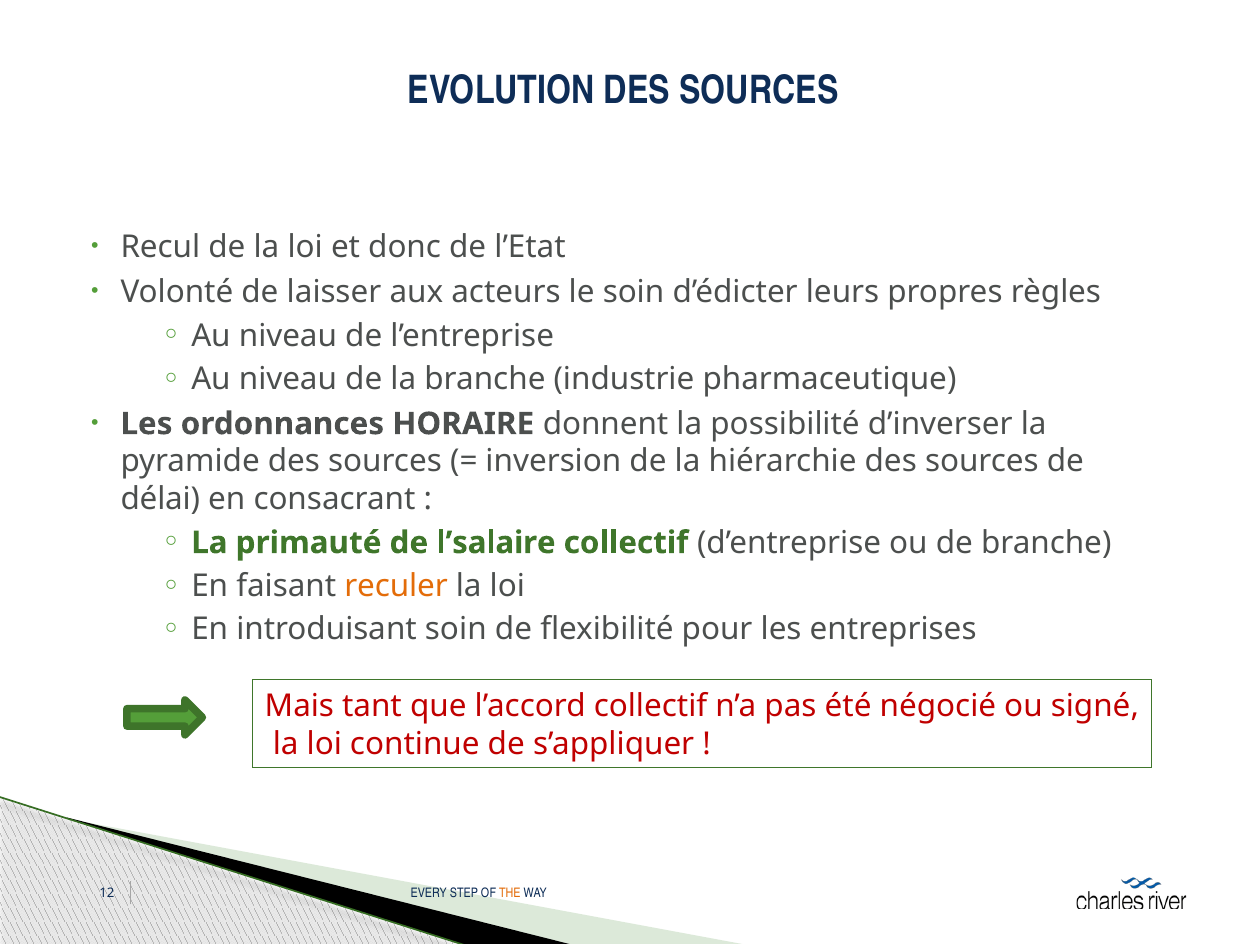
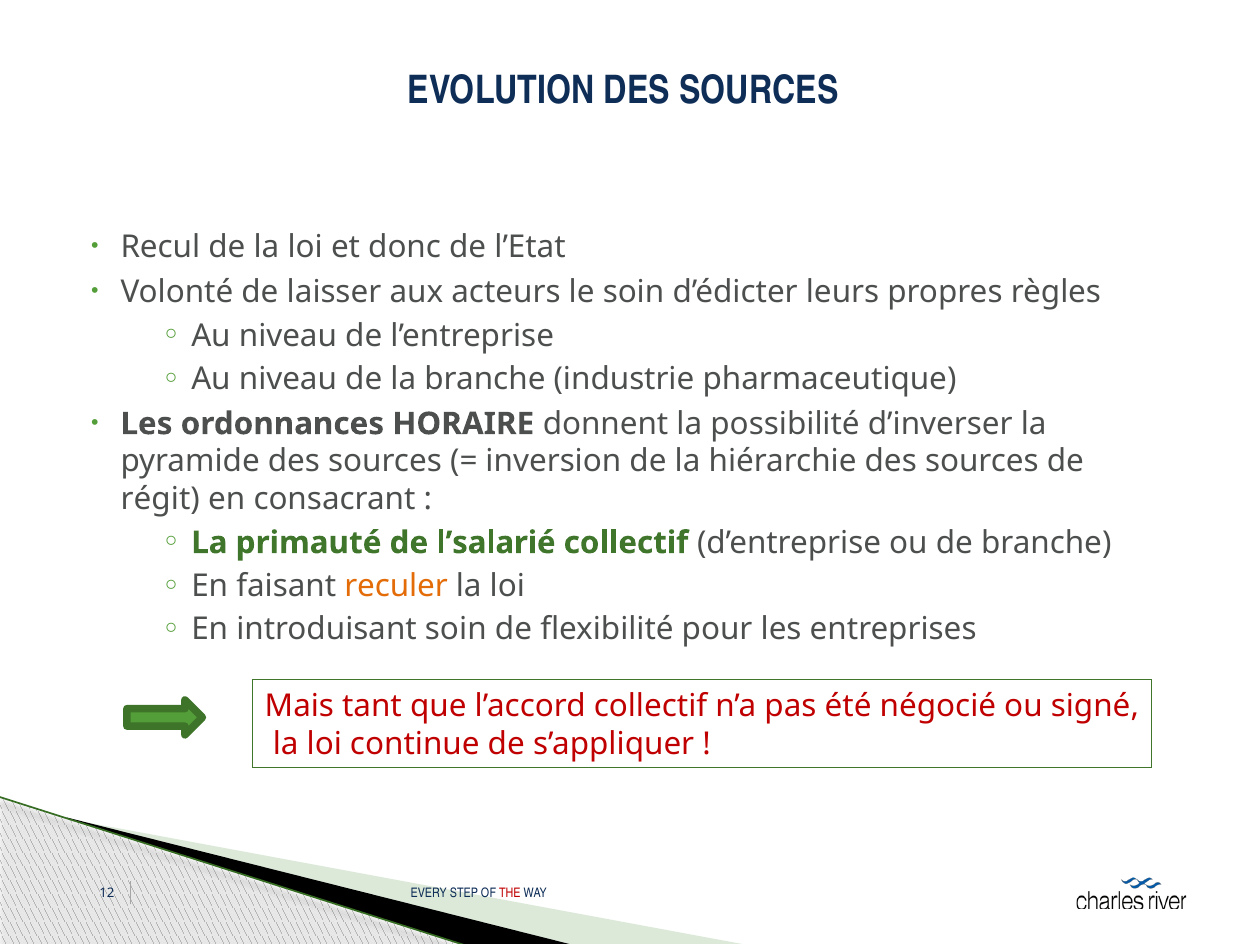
délai: délai -> régit
l’salaire: l’salaire -> l’salarié
THE colour: orange -> red
